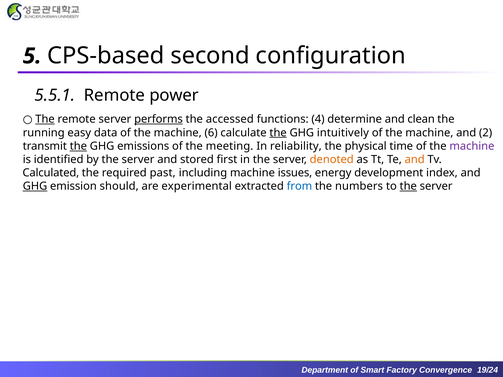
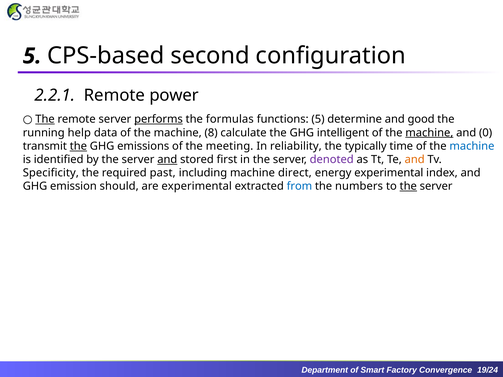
5.5.1: 5.5.1 -> 2.2.1
accessed: accessed -> formulas
functions 4: 4 -> 5
clean: clean -> good
easy: easy -> help
6: 6 -> 8
the at (278, 133) underline: present -> none
intuitively: intuitively -> intelligent
machine at (429, 133) underline: none -> present
2: 2 -> 0
physical: physical -> typically
machine at (472, 146) colour: purple -> blue
and at (167, 160) underline: none -> present
denoted colour: orange -> purple
Calculated: Calculated -> Specificity
issues: issues -> direct
energy development: development -> experimental
GHG at (35, 186) underline: present -> none
